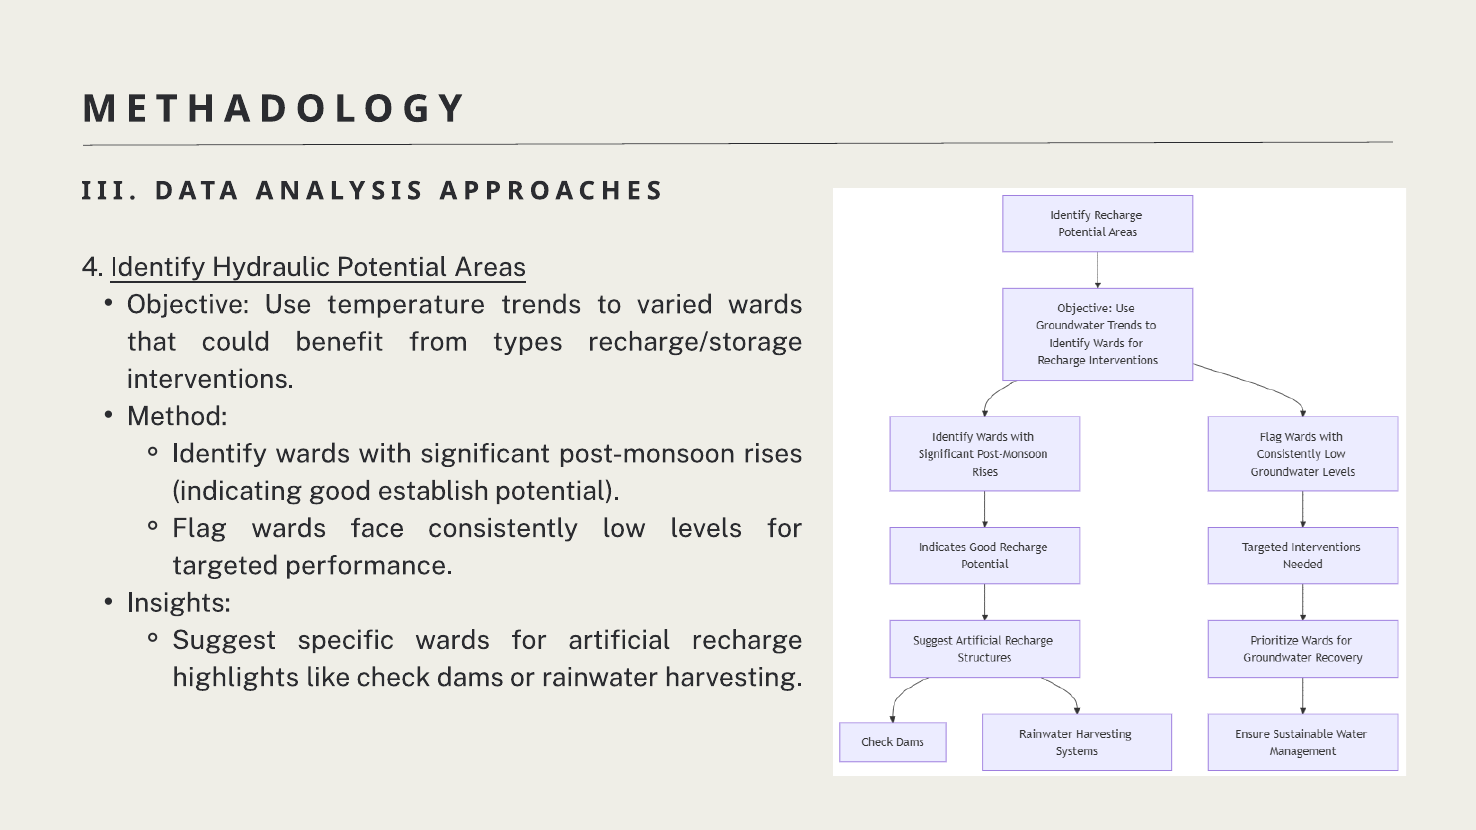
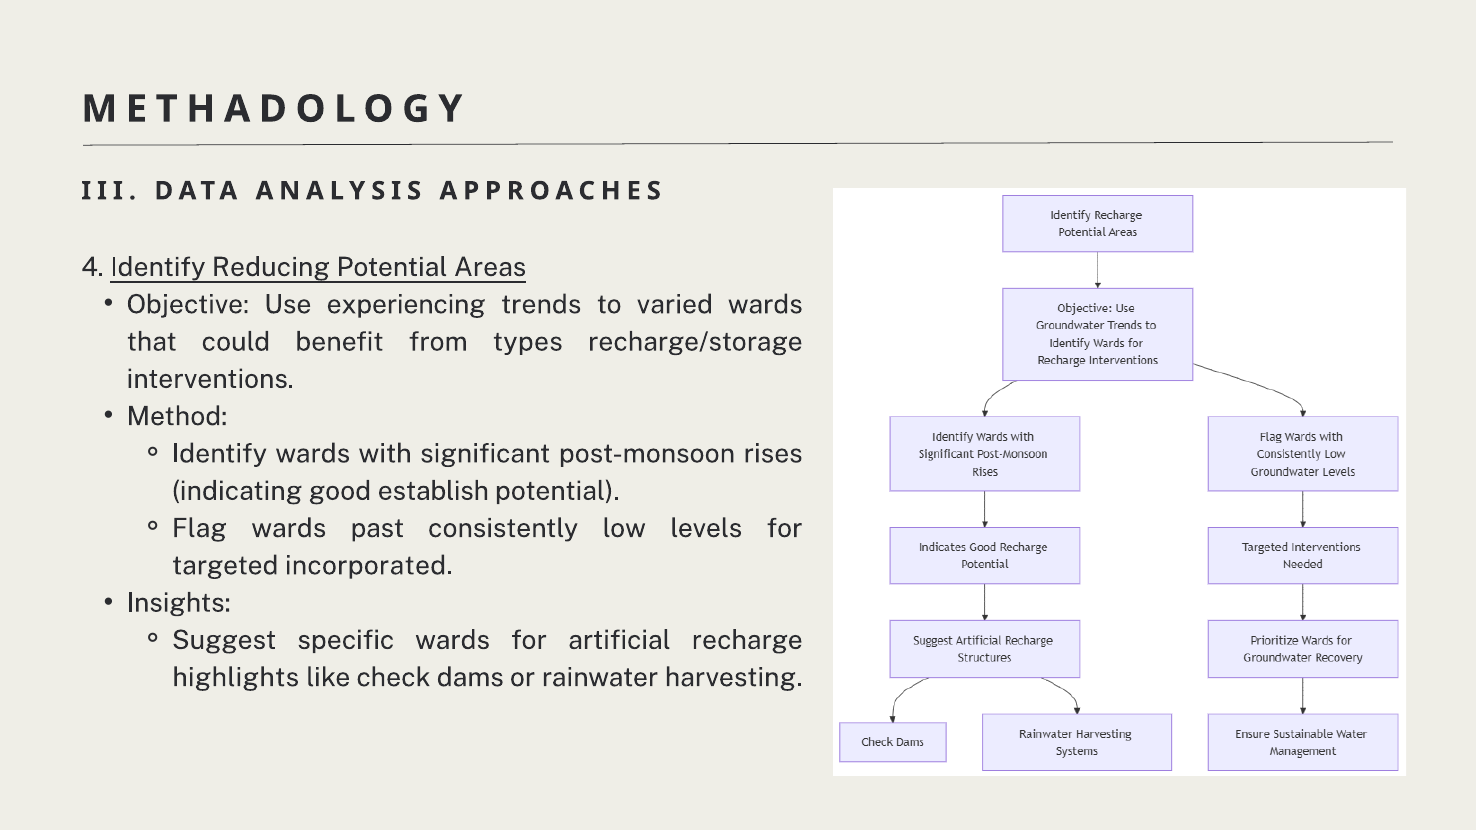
Hydraulic: Hydraulic -> Reducing
temperature: temperature -> experiencing
face: face -> past
performance: performance -> incorporated
